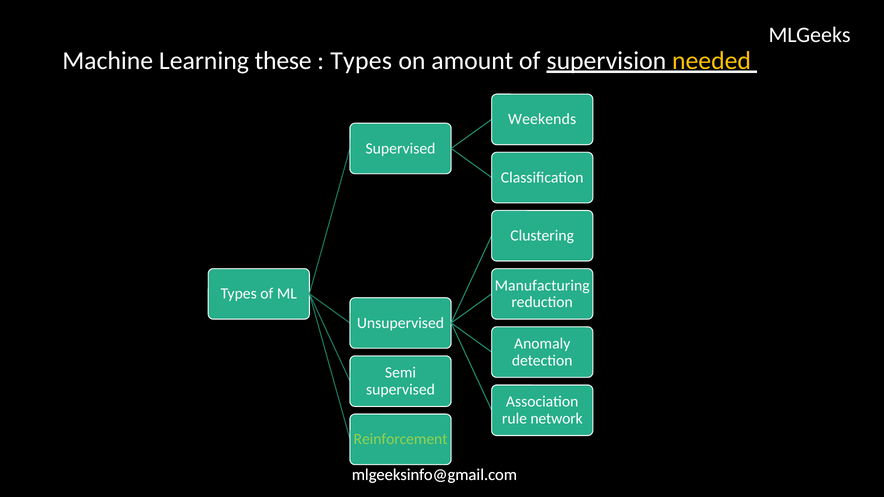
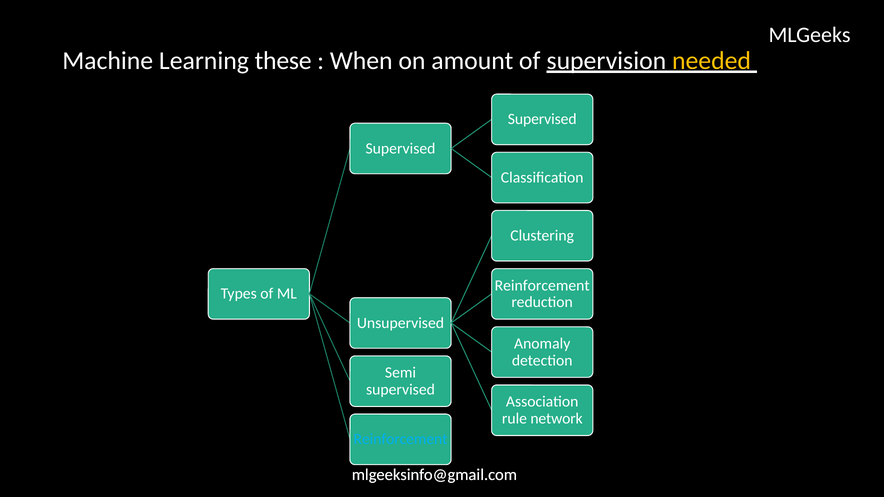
Types at (361, 61): Types -> When
Weekends at (542, 119): Weekends -> Supervised
Manufacturing at (542, 285): Manufacturing -> Reinforcement
Reinforcement at (401, 439) colour: light green -> light blue
